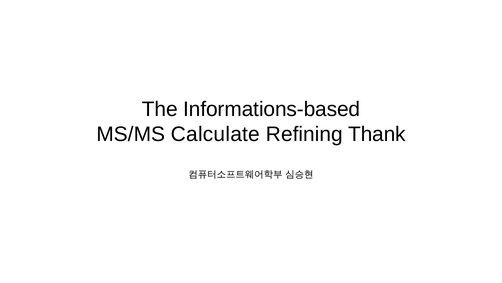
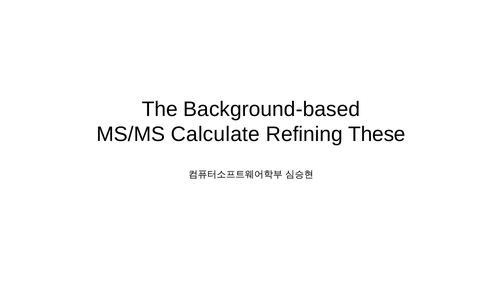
Informations-based: Informations-based -> Background-based
Thank: Thank -> These
